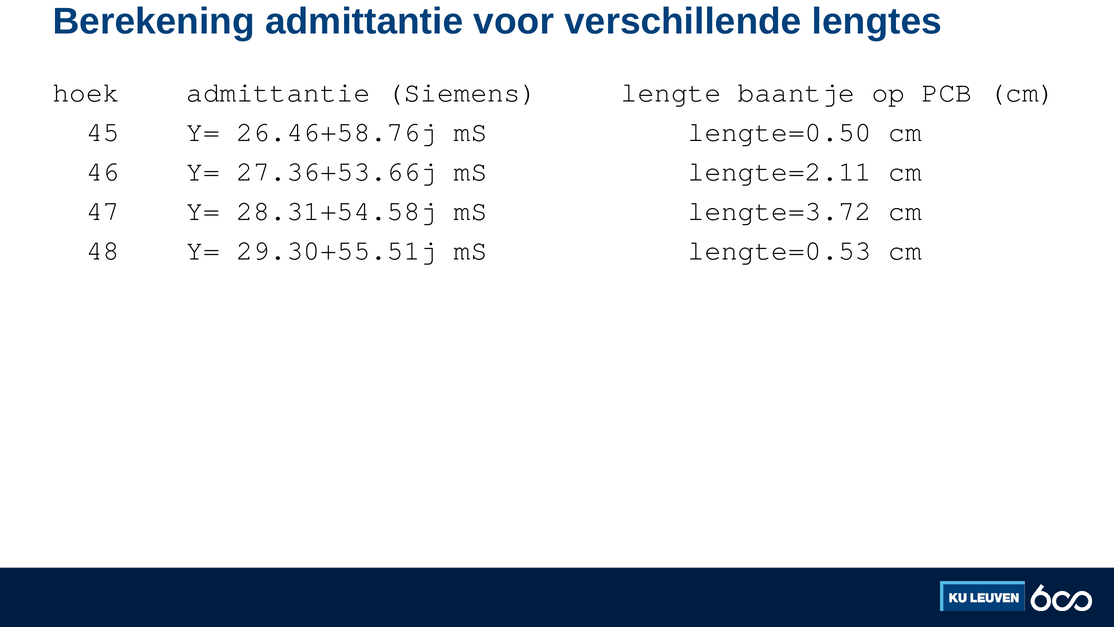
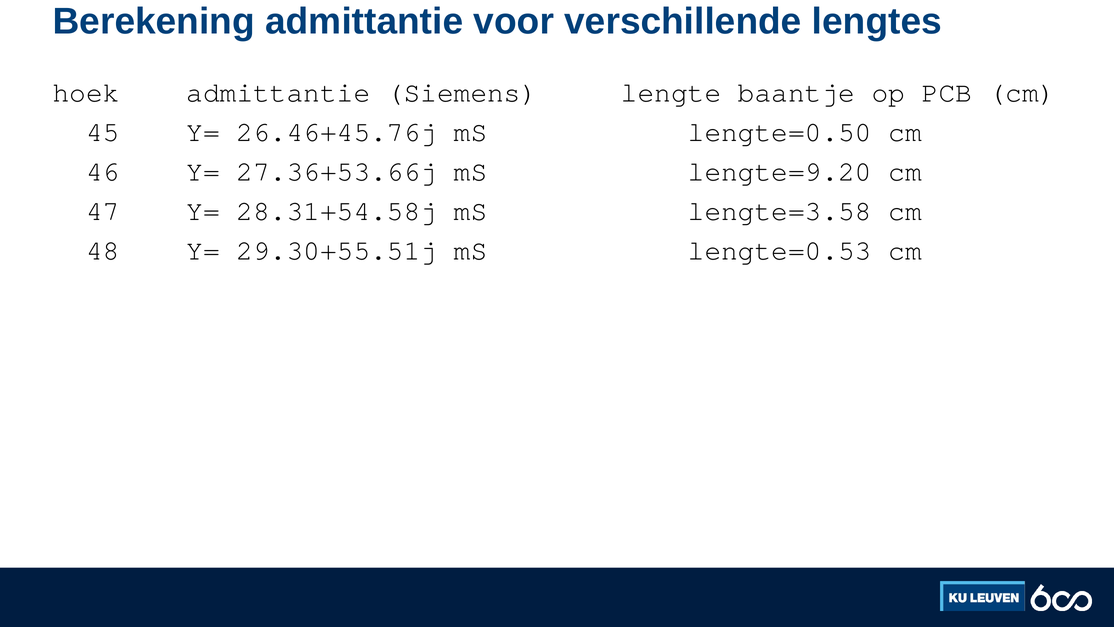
26.46+58.76j: 26.46+58.76j -> 26.46+45.76j
lengte=2.11: lengte=2.11 -> lengte=9.20
lengte=3.72: lengte=3.72 -> lengte=3.58
